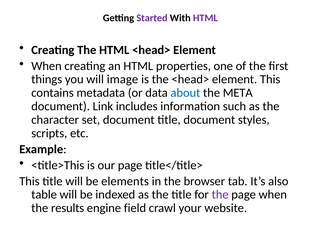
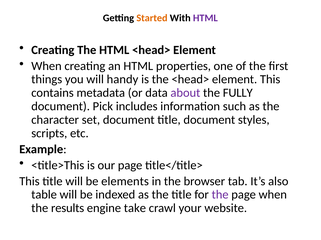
Started colour: purple -> orange
image: image -> handy
about colour: blue -> purple
META: META -> FULLY
Link: Link -> Pick
field: field -> take
